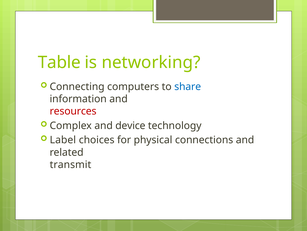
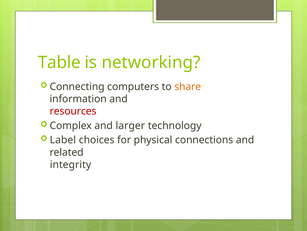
share colour: blue -> orange
device: device -> larger
transmit: transmit -> integrity
